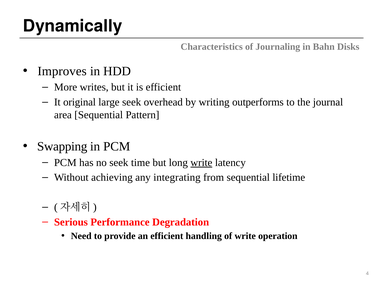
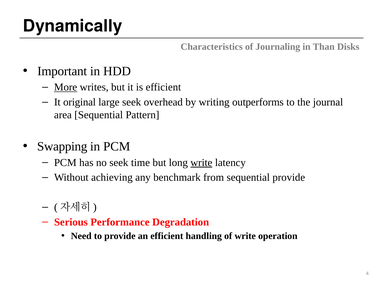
Bahn: Bahn -> Than
Improves: Improves -> Important
More underline: none -> present
integrating: integrating -> benchmark
sequential lifetime: lifetime -> provide
